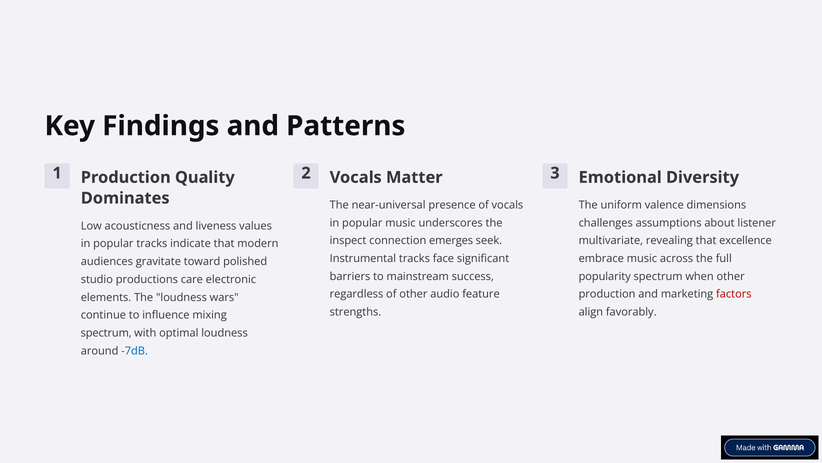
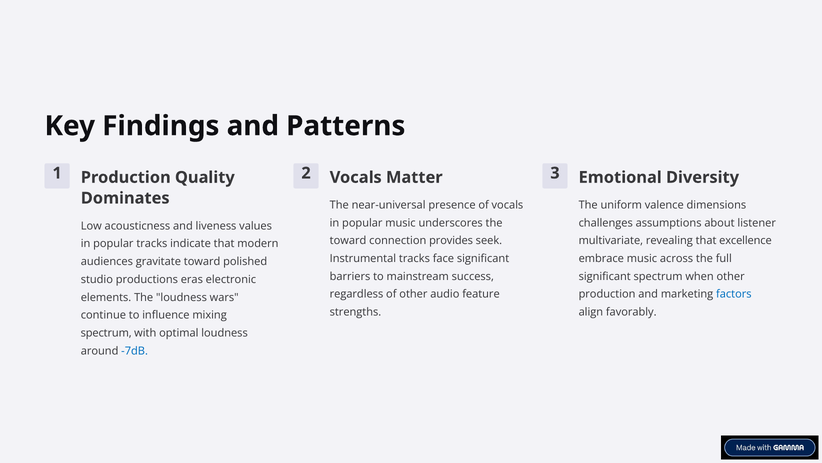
inspect at (348, 240): inspect -> toward
emerges: emerges -> provides
popularity at (605, 276): popularity -> significant
care: care -> eras
factors colour: red -> blue
